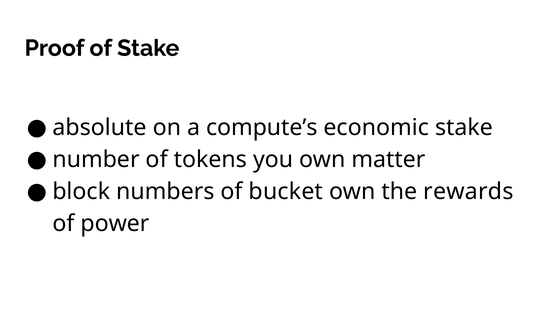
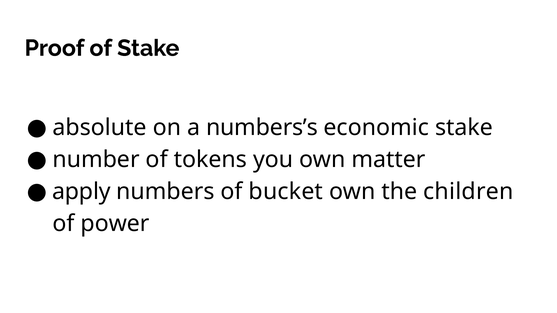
compute’s: compute’s -> numbers’s
block: block -> apply
rewards: rewards -> children
